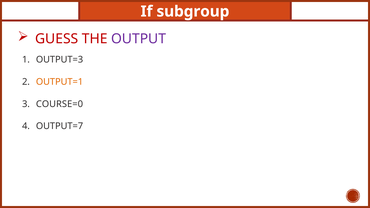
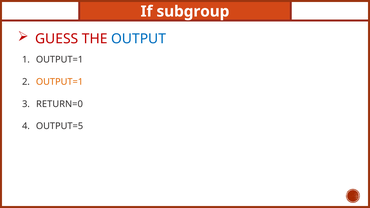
OUTPUT colour: purple -> blue
OUTPUT=3 at (60, 60): OUTPUT=3 -> OUTPUT=1
COURSE=0: COURSE=0 -> RETURN=0
OUTPUT=7: OUTPUT=7 -> OUTPUT=5
